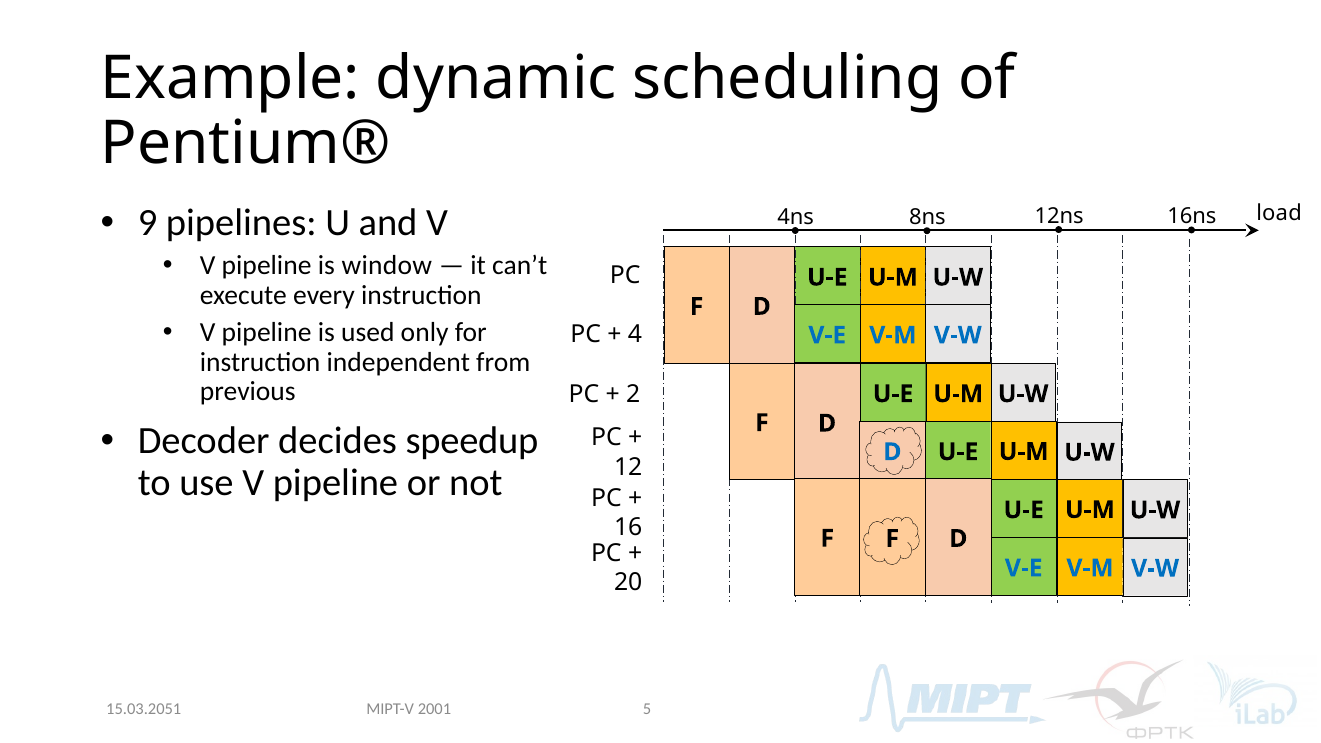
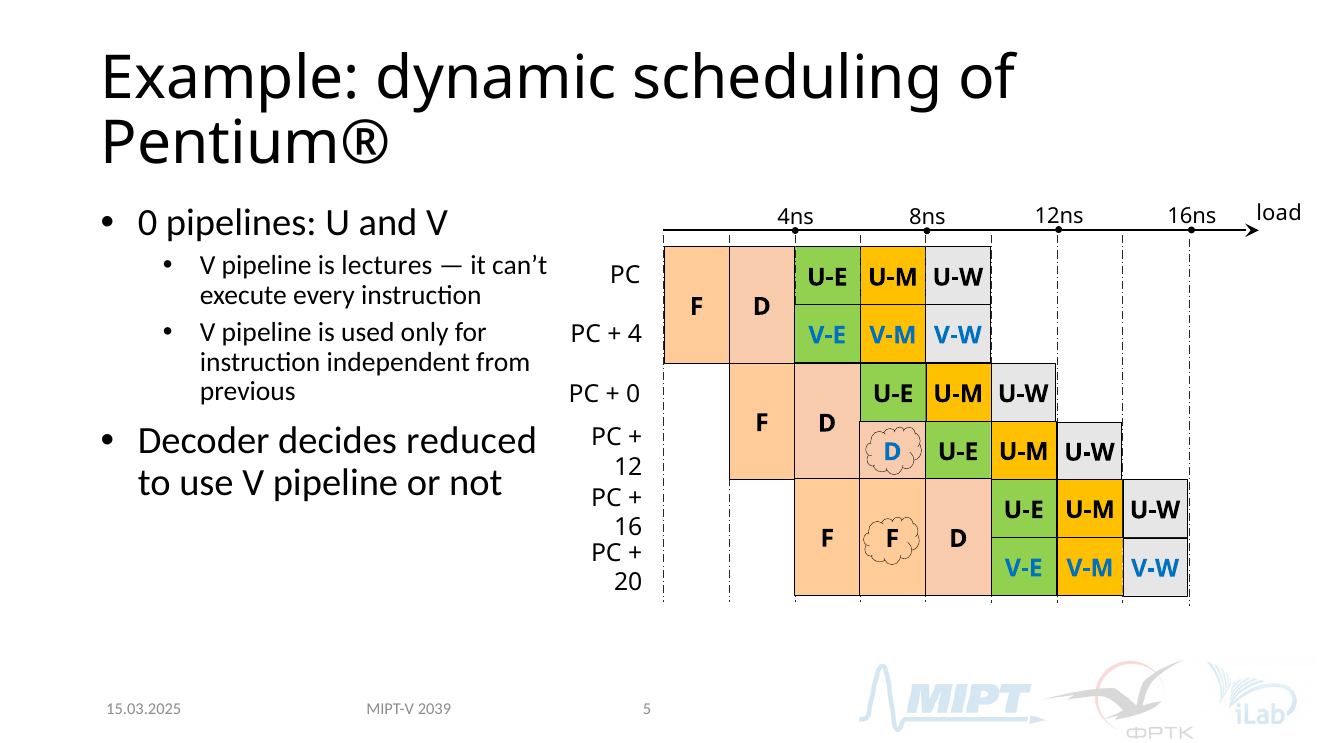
9 at (148, 223): 9 -> 0
window: window -> lectures
2 at (633, 395): 2 -> 0
speedup: speedup -> reduced
15.03.2051: 15.03.2051 -> 15.03.2025
2001: 2001 -> 2039
